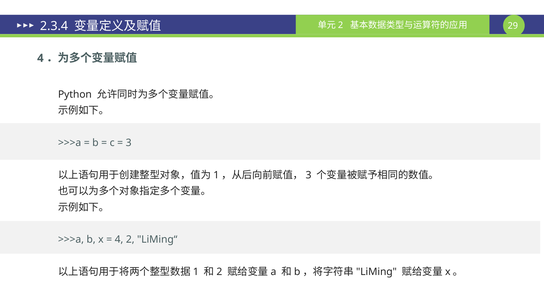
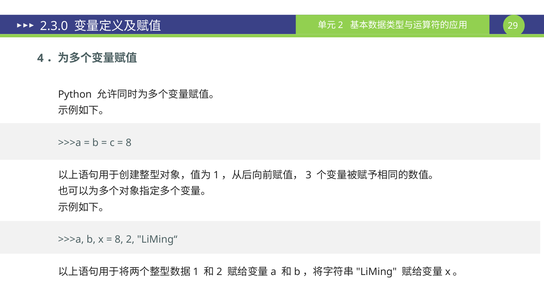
2.3.4: 2.3.4 -> 2.3.0
3 at (129, 143): 3 -> 8
4 at (119, 240): 4 -> 8
